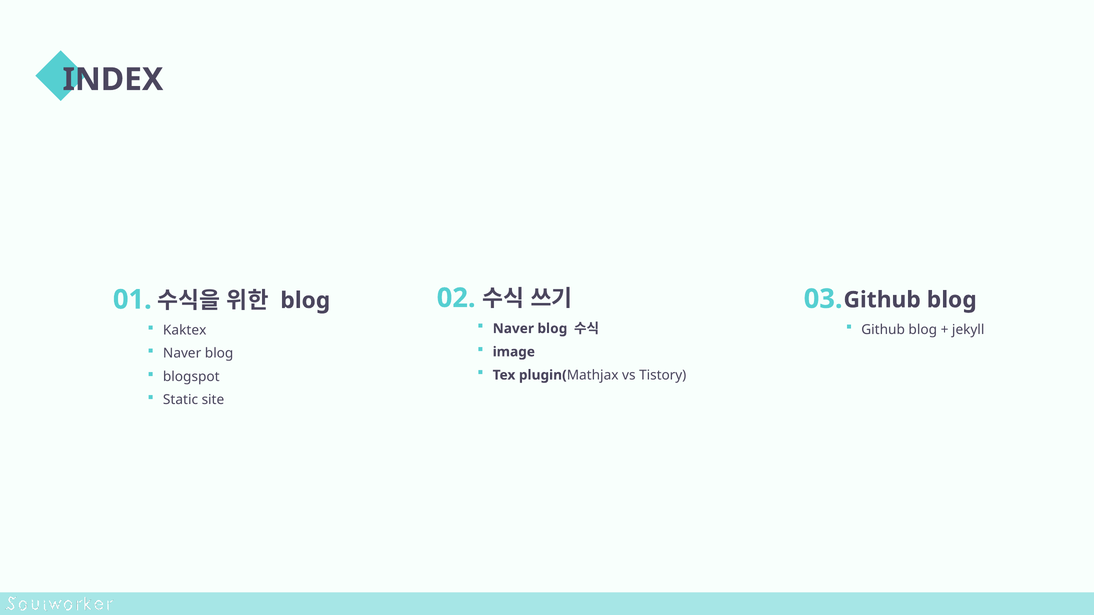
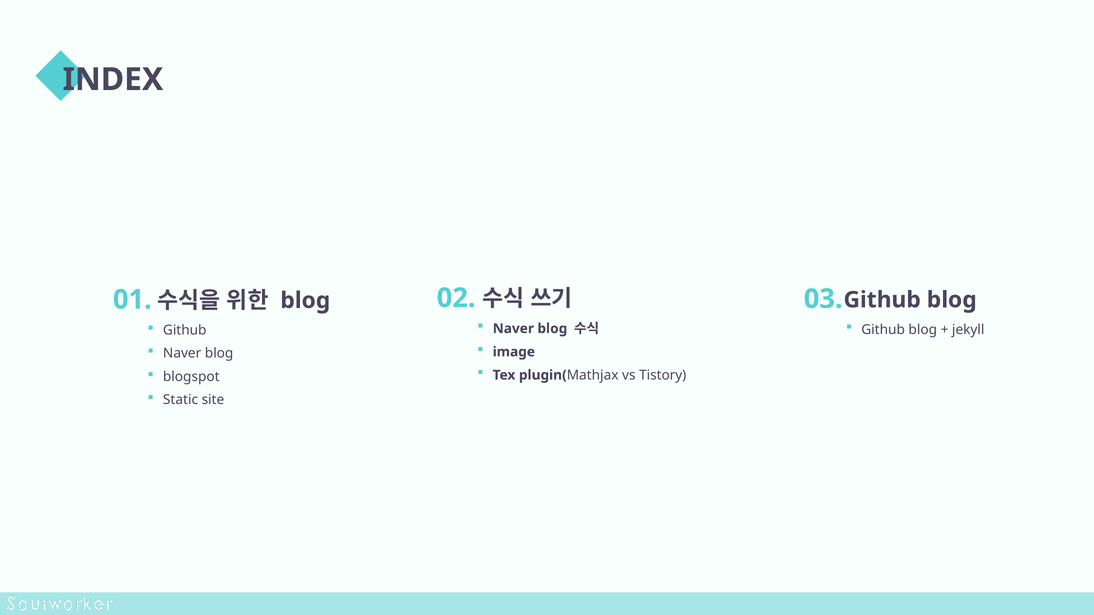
Kaktex at (185, 330): Kaktex -> Github
